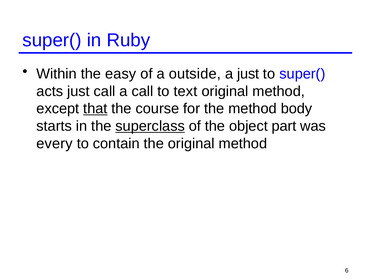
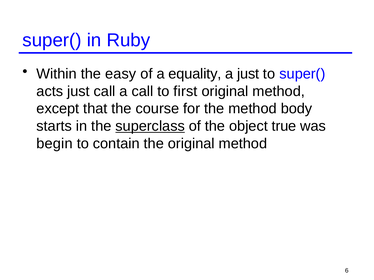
outside: outside -> equality
text: text -> first
that underline: present -> none
part: part -> true
every: every -> begin
